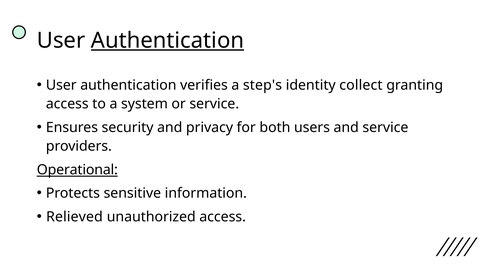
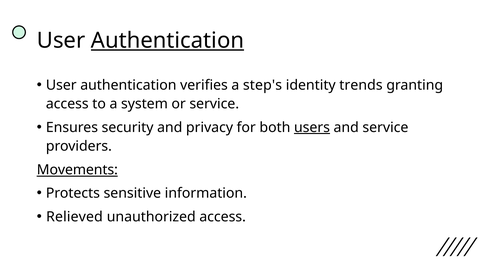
collect: collect -> trends
users underline: none -> present
Operational: Operational -> Movements
